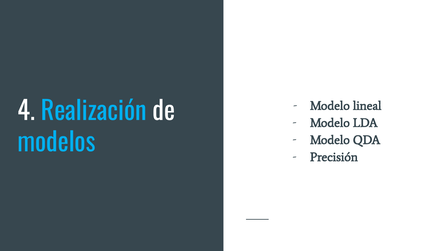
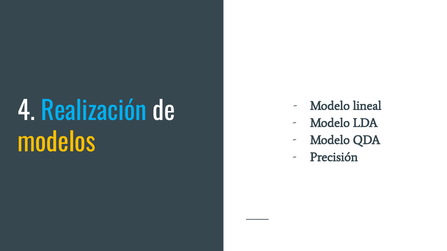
modelos colour: light blue -> yellow
